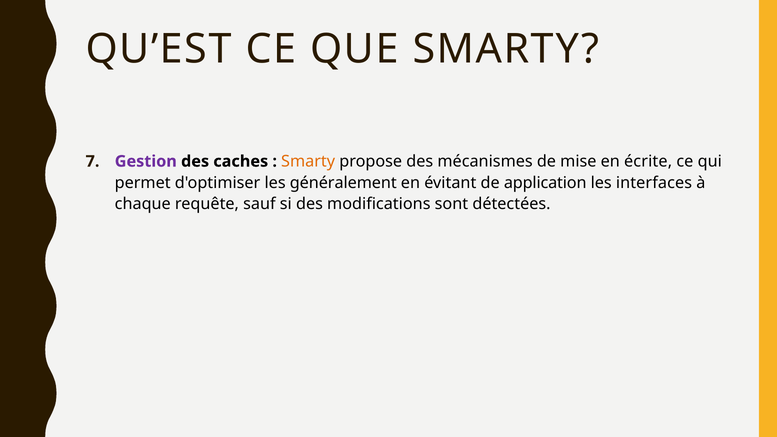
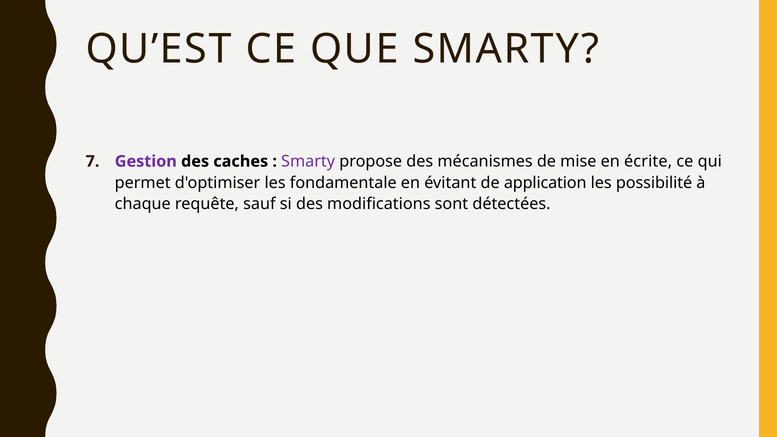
Smarty at (308, 161) colour: orange -> purple
généralement: généralement -> fondamentale
interfaces: interfaces -> possibilité
